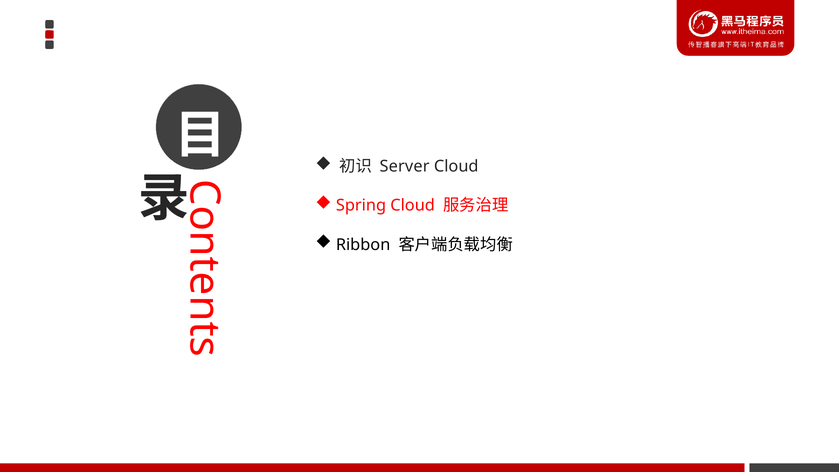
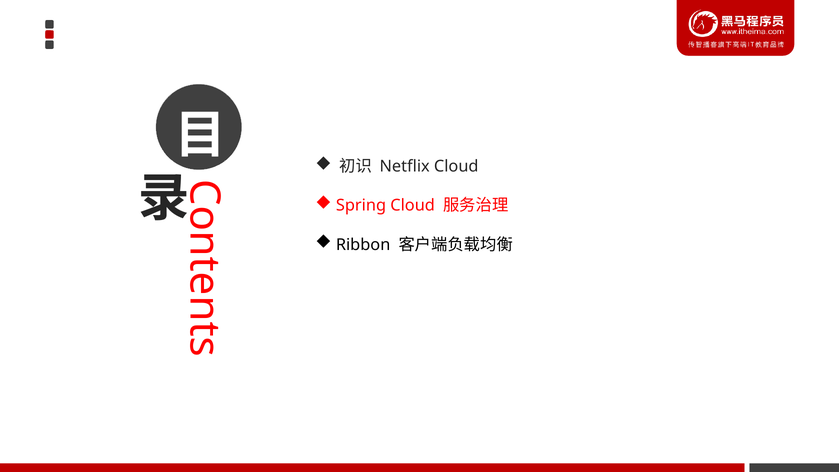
Server: Server -> Netflix
